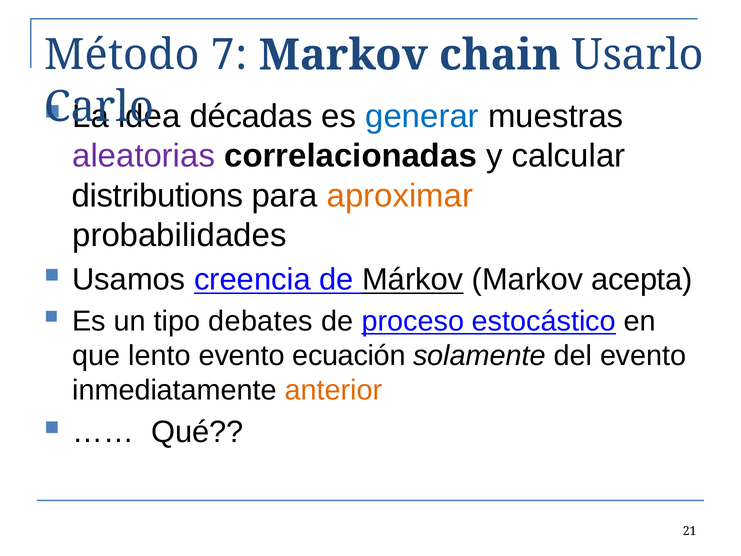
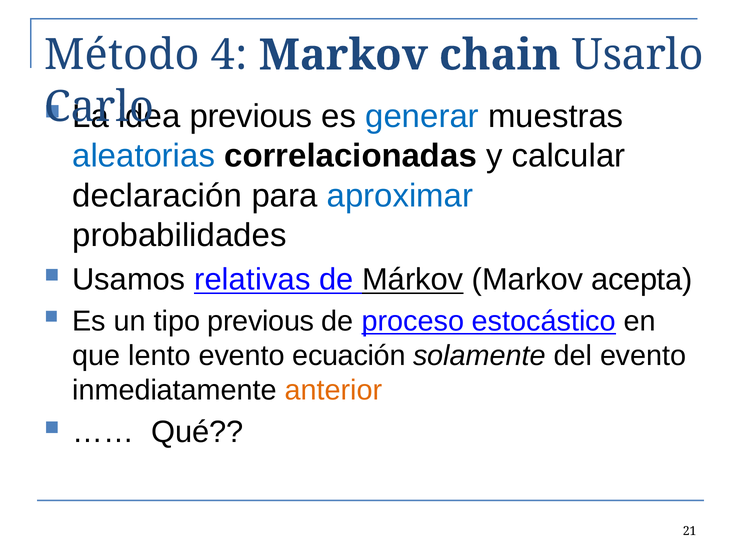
7: 7 -> 4
décadas at (251, 116): décadas -> previous
aleatorias colour: purple -> blue
distributions: distributions -> declaración
aproximar colour: orange -> blue
creencia: creencia -> relativas
tipo debates: debates -> previous
